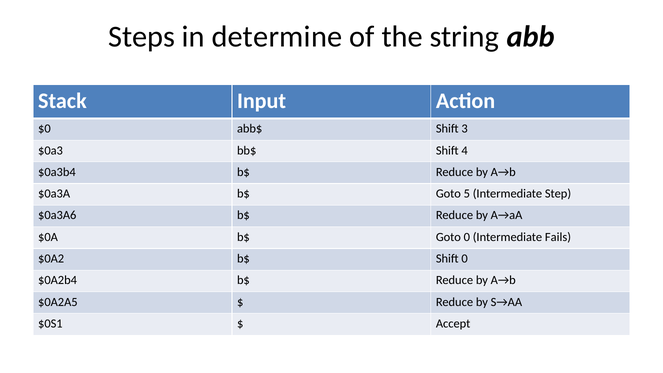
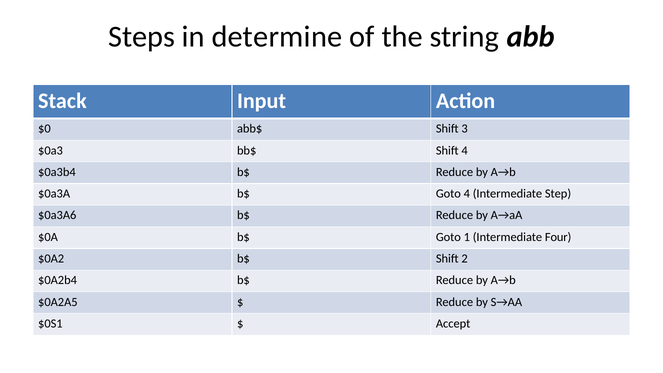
Goto 5: 5 -> 4
Goto 0: 0 -> 1
Fails: Fails -> Four
Shift 0: 0 -> 2
